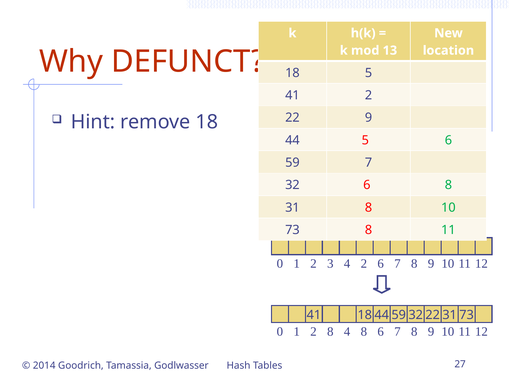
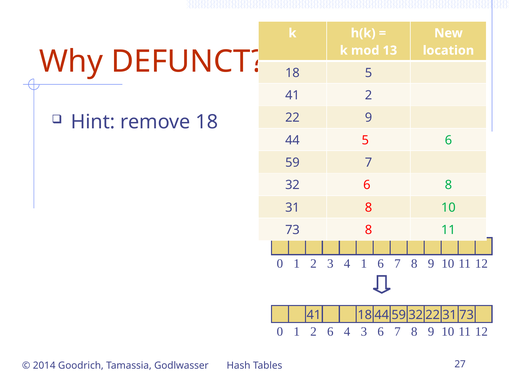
4 2: 2 -> 1
2 8: 8 -> 6
4 8: 8 -> 3
